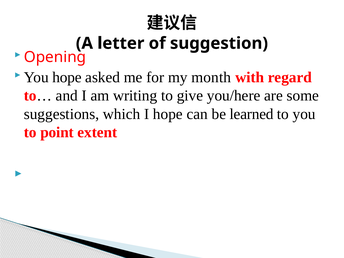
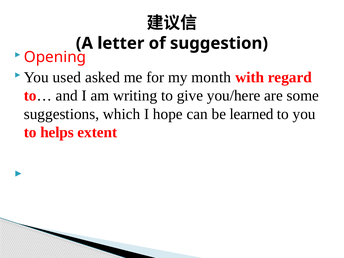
You hope: hope -> used
point: point -> helps
